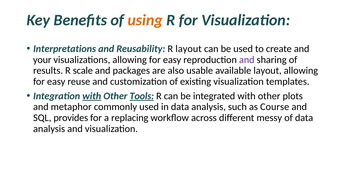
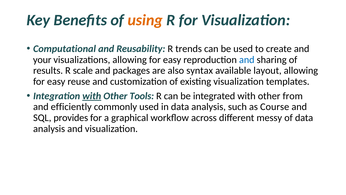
Interpretations: Interpretations -> Computational
R layout: layout -> trends
and at (247, 60) colour: purple -> blue
usable: usable -> syntax
Tools underline: present -> none
plots: plots -> from
metaphor: metaphor -> efficiently
replacing: replacing -> graphical
